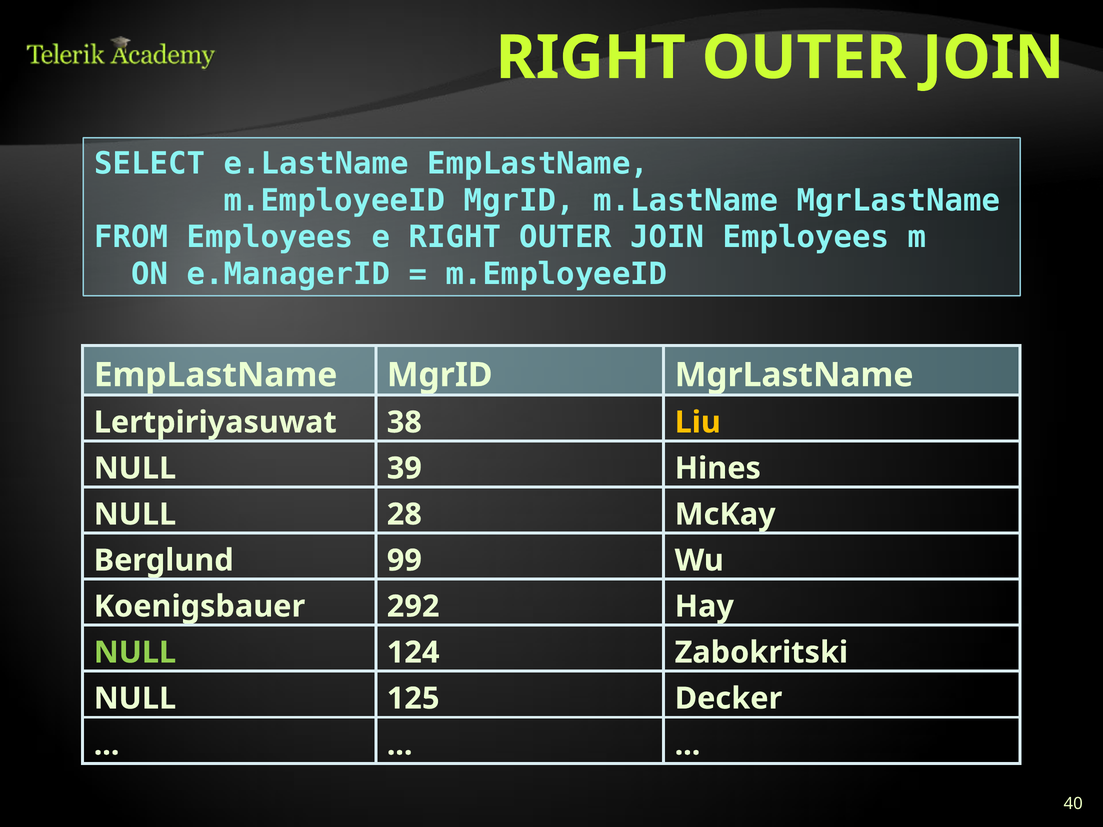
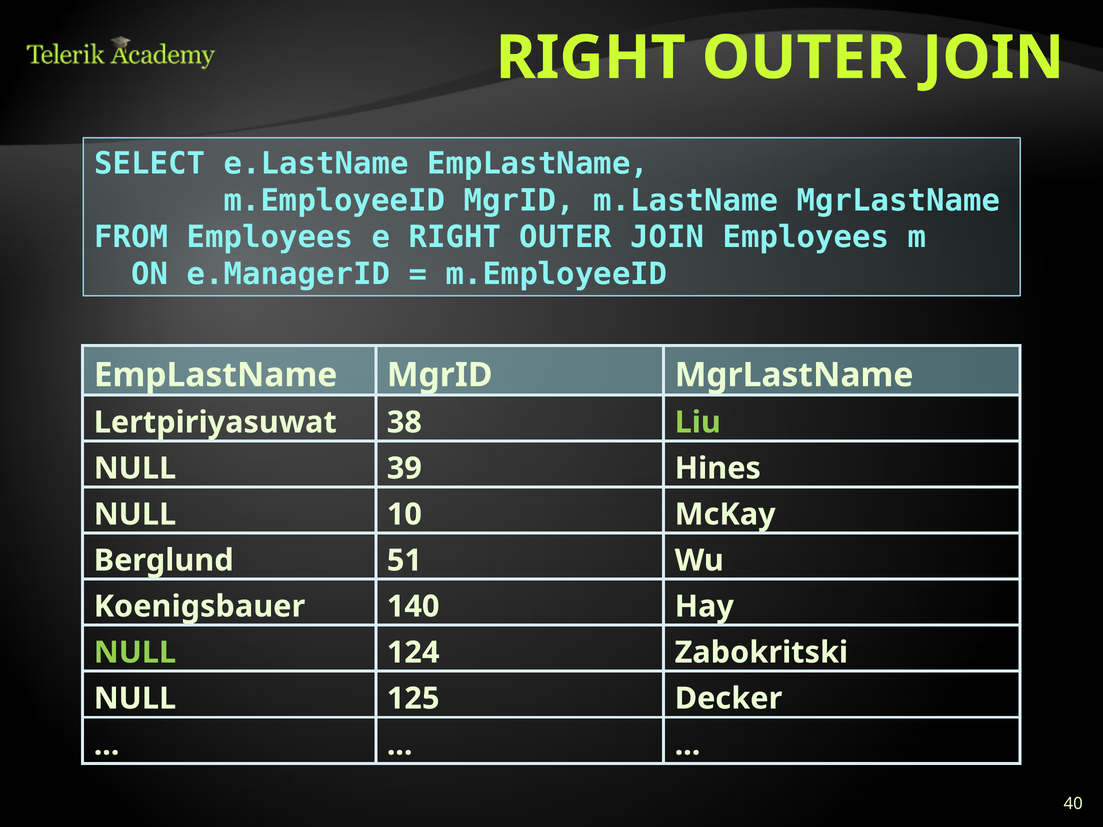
Liu colour: yellow -> light green
28: 28 -> 10
99: 99 -> 51
292: 292 -> 140
